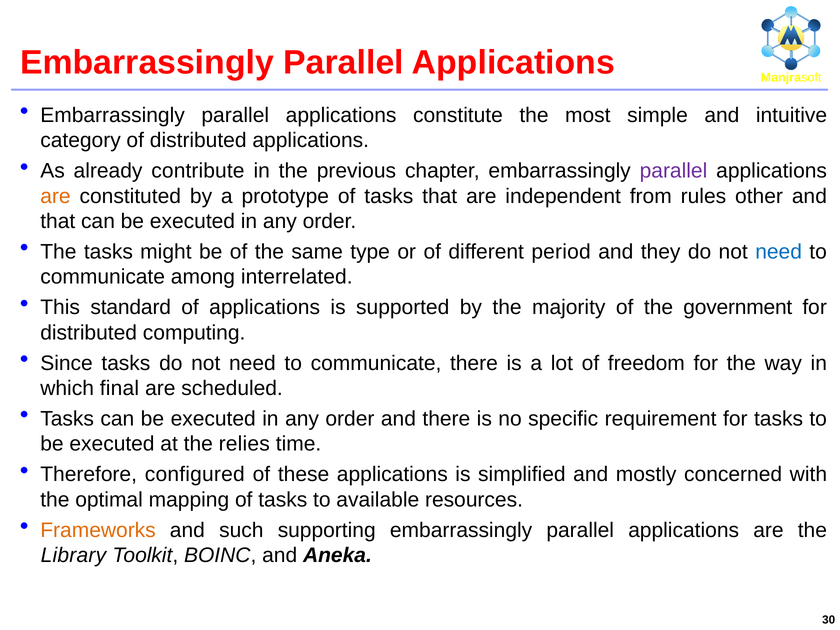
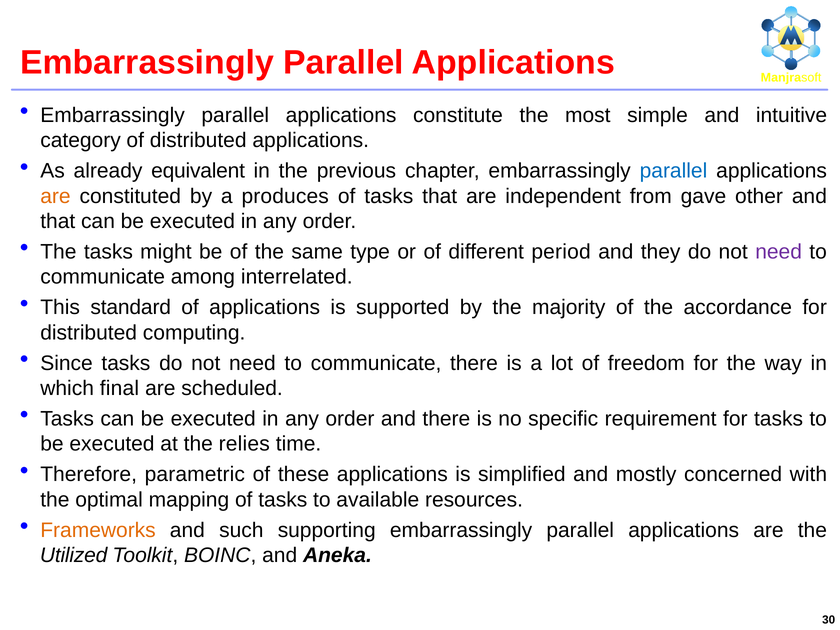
contribute: contribute -> equivalent
parallel at (673, 171) colour: purple -> blue
prototype: prototype -> produces
rules: rules -> gave
need at (779, 252) colour: blue -> purple
government: government -> accordance
configured: configured -> parametric
Library: Library -> Utilized
